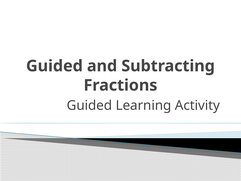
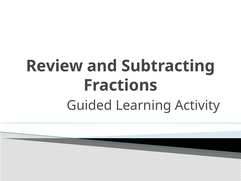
Guided at (54, 66): Guided -> Review
